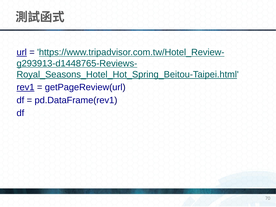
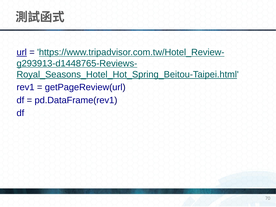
rev1 underline: present -> none
